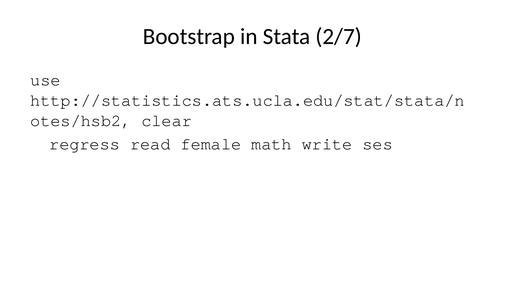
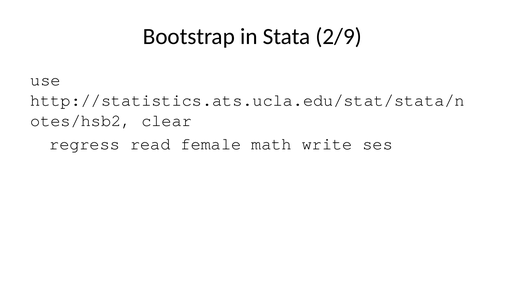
2/7: 2/7 -> 2/9
